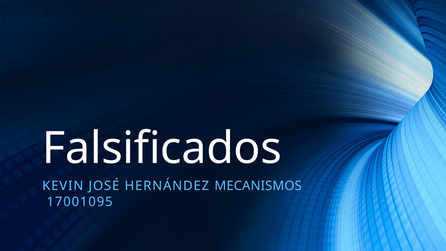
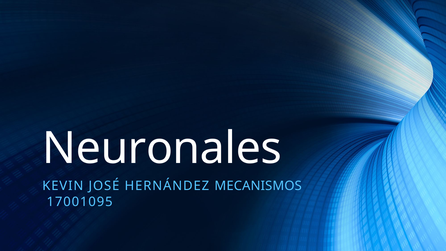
Falsificados: Falsificados -> Neuronales
